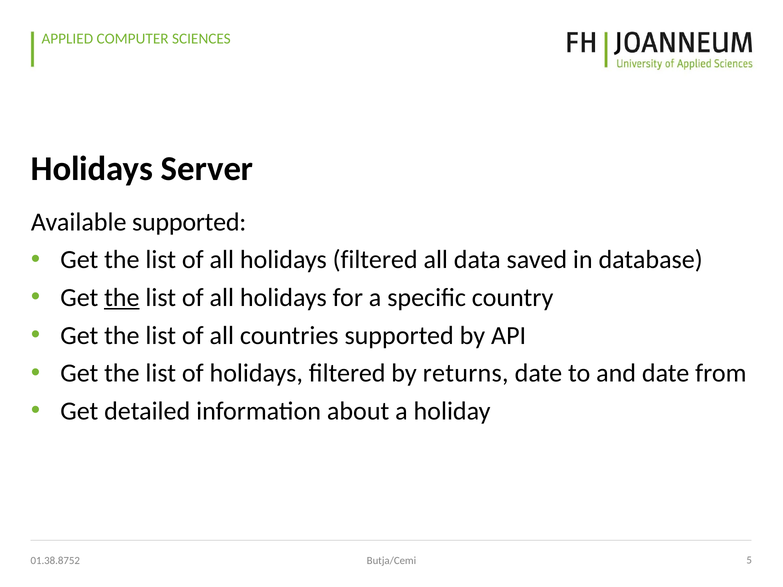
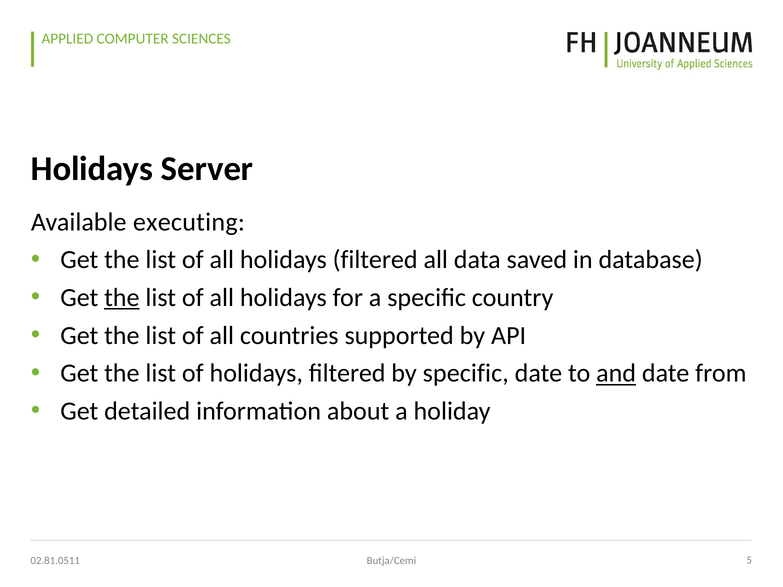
Available supported: supported -> executing
by returns: returns -> specific
and underline: none -> present
01.38.8752: 01.38.8752 -> 02.81.0511
